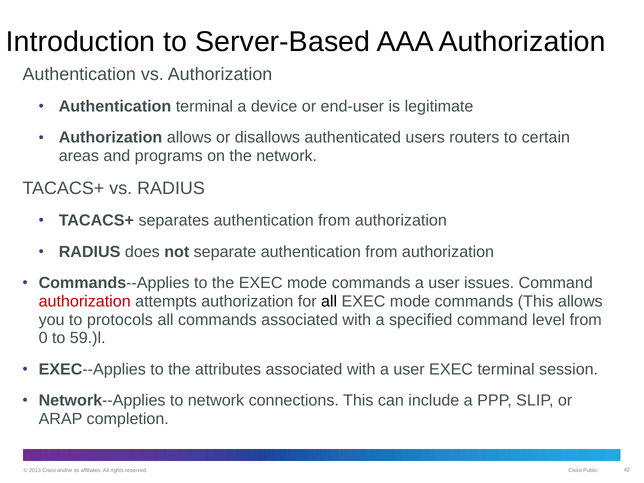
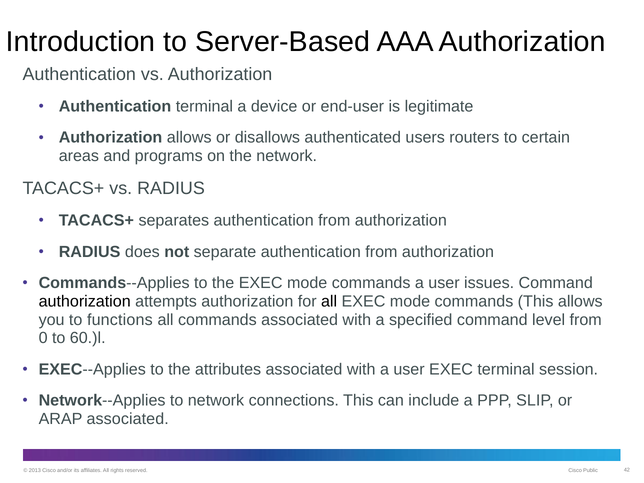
authorization at (85, 301) colour: red -> black
protocols: protocols -> functions
59.)l: 59.)l -> 60.)l
ARAP completion: completion -> associated
